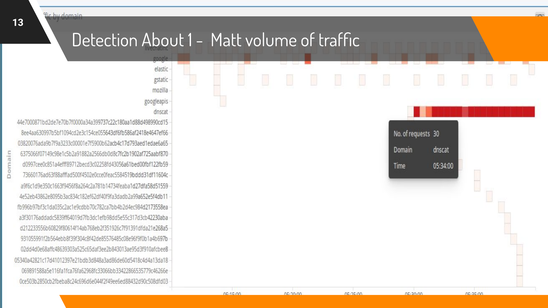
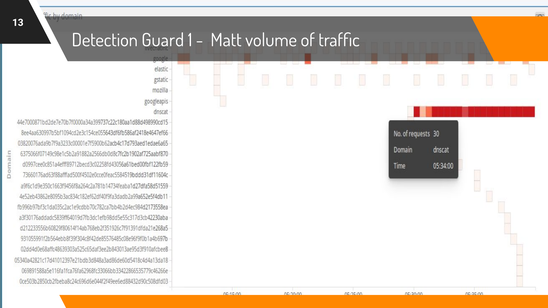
About: About -> Guard
